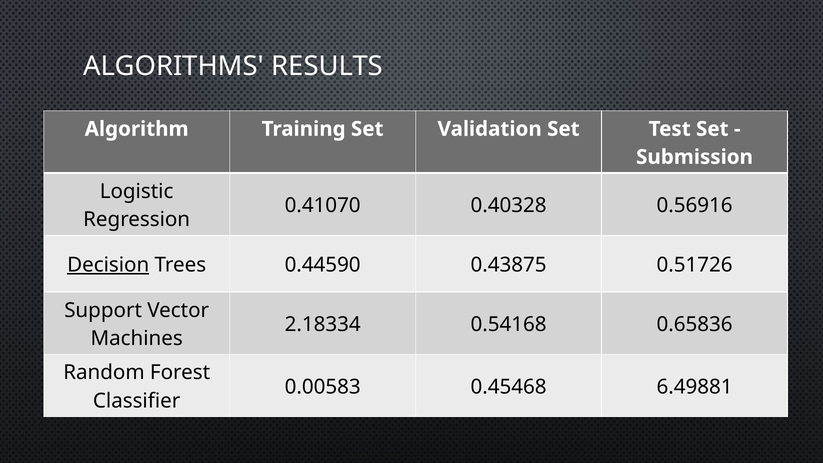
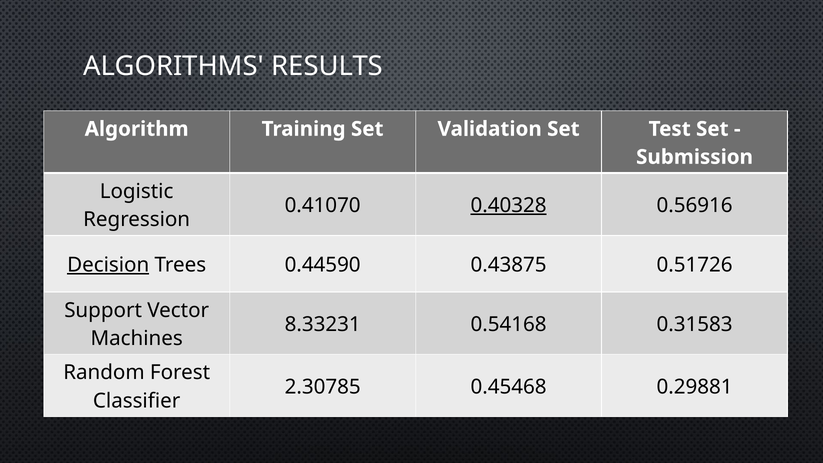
0.40328 underline: none -> present
2.18334: 2.18334 -> 8.33231
0.65836: 0.65836 -> 0.31583
0.00583: 0.00583 -> 2.30785
6.49881: 6.49881 -> 0.29881
